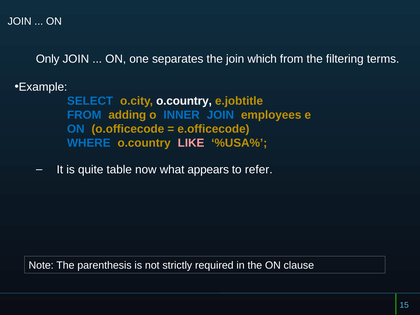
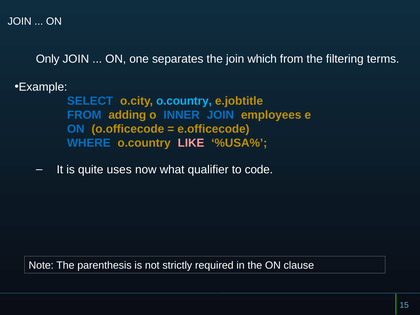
o.country at (184, 101) colour: white -> light blue
table: table -> uses
appears: appears -> qualifier
refer: refer -> code
